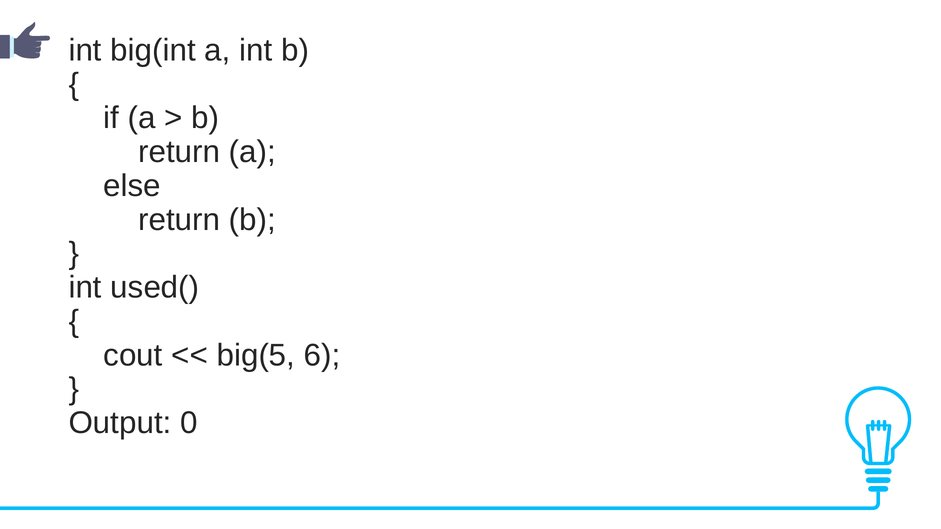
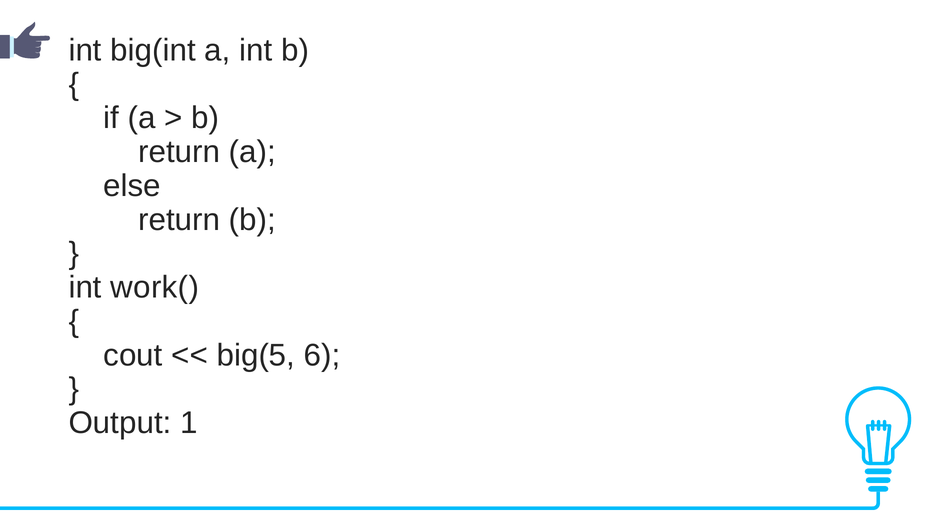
used(: used( -> work(
0: 0 -> 1
